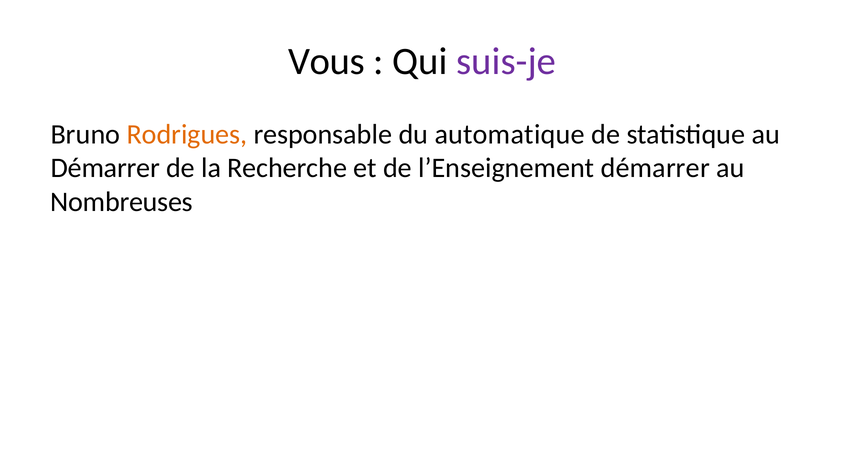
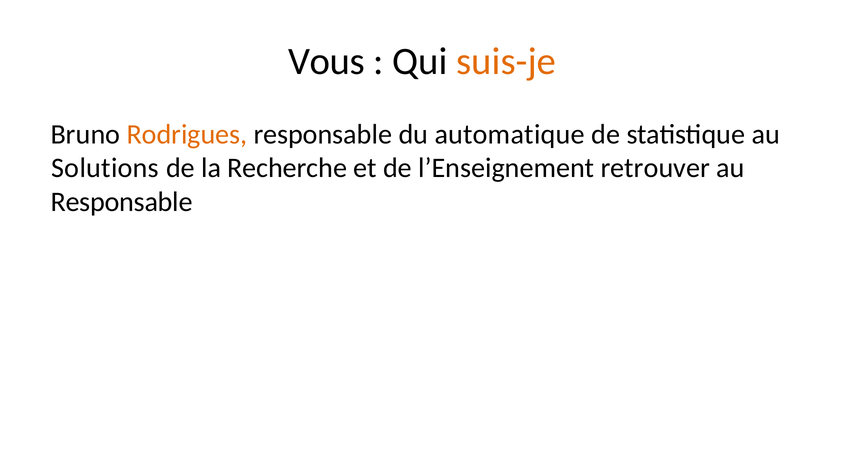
suis-je colour: purple -> orange
Démarrer at (105, 168): Démarrer -> Solutions
l’Enseignement démarrer: démarrer -> retrouver
Nombreuses at (122, 202): Nombreuses -> Responsable
